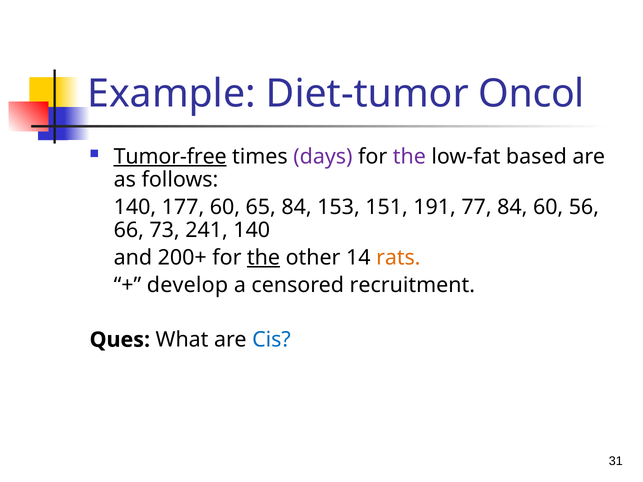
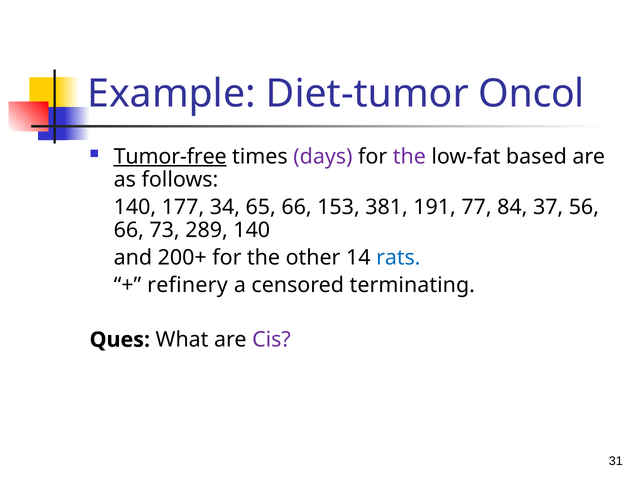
177 60: 60 -> 34
65 84: 84 -> 66
151: 151 -> 381
84 60: 60 -> 37
241: 241 -> 289
the at (264, 258) underline: present -> none
rats colour: orange -> blue
develop: develop -> refinery
recruitment: recruitment -> terminating
Cis colour: blue -> purple
